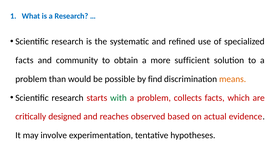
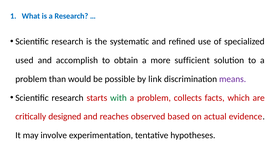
facts at (24, 60): facts -> used
community: community -> accomplish
find: find -> link
means colour: orange -> purple
